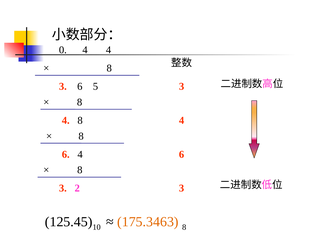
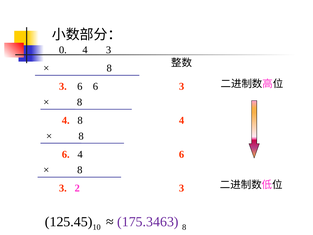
0 4 4: 4 -> 3
6 5: 5 -> 6
175.3463 colour: orange -> purple
